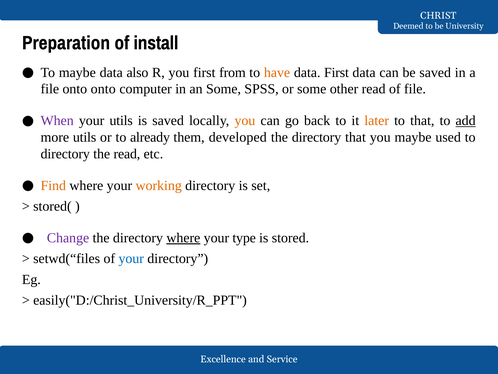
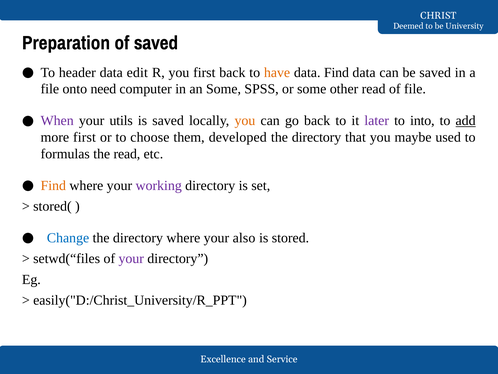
of install: install -> saved
To maybe: maybe -> header
also: also -> edit
first from: from -> back
data First: First -> Find
onto onto: onto -> need
later colour: orange -> purple
to that: that -> into
more utils: utils -> first
already: already -> choose
directory at (65, 154): directory -> formulas
working colour: orange -> purple
Change colour: purple -> blue
where at (183, 238) underline: present -> none
type: type -> also
your at (131, 258) colour: blue -> purple
